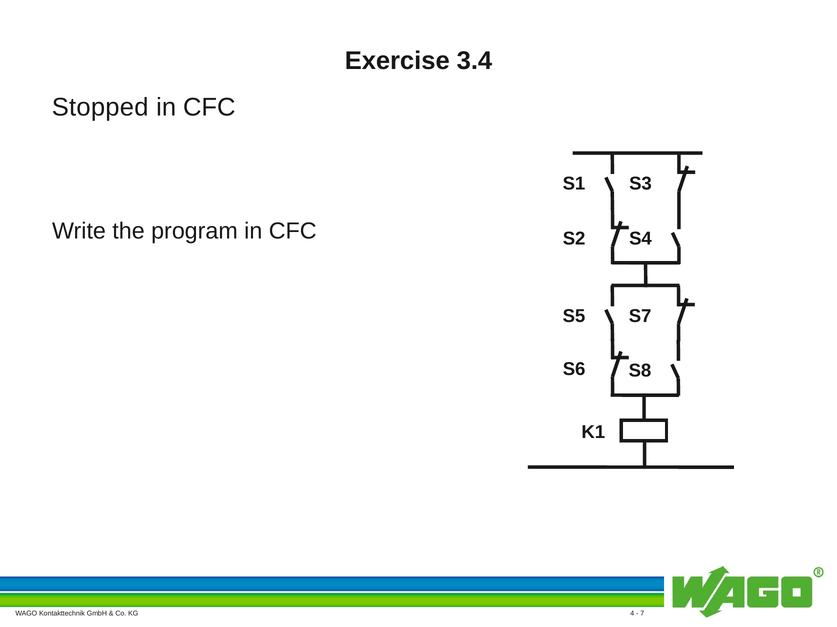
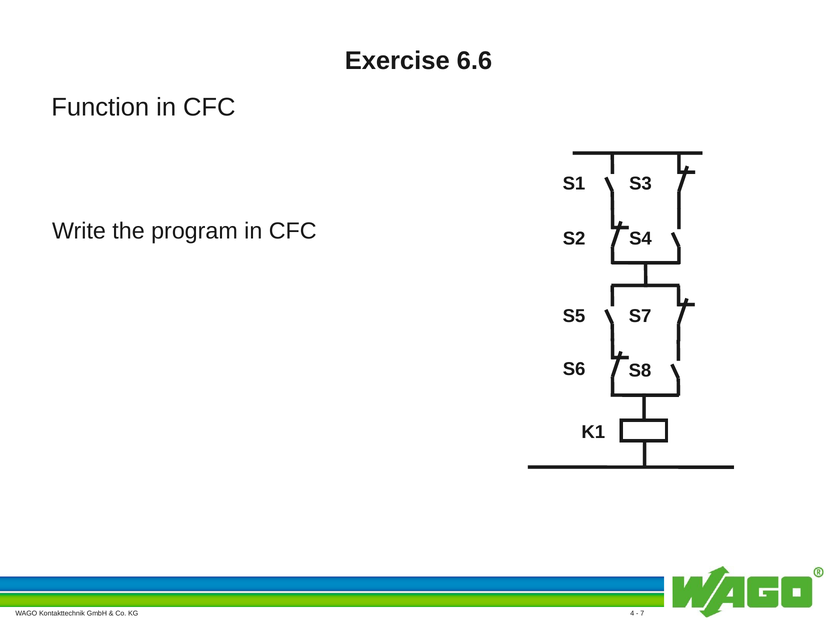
3.4: 3.4 -> 6.6
Stopped: Stopped -> Function
